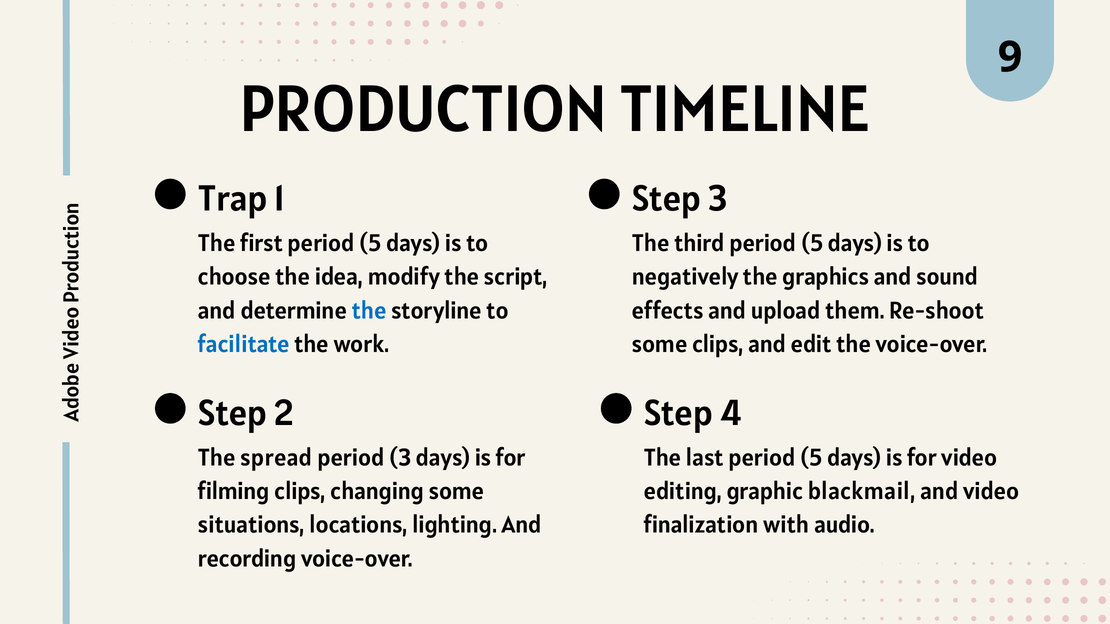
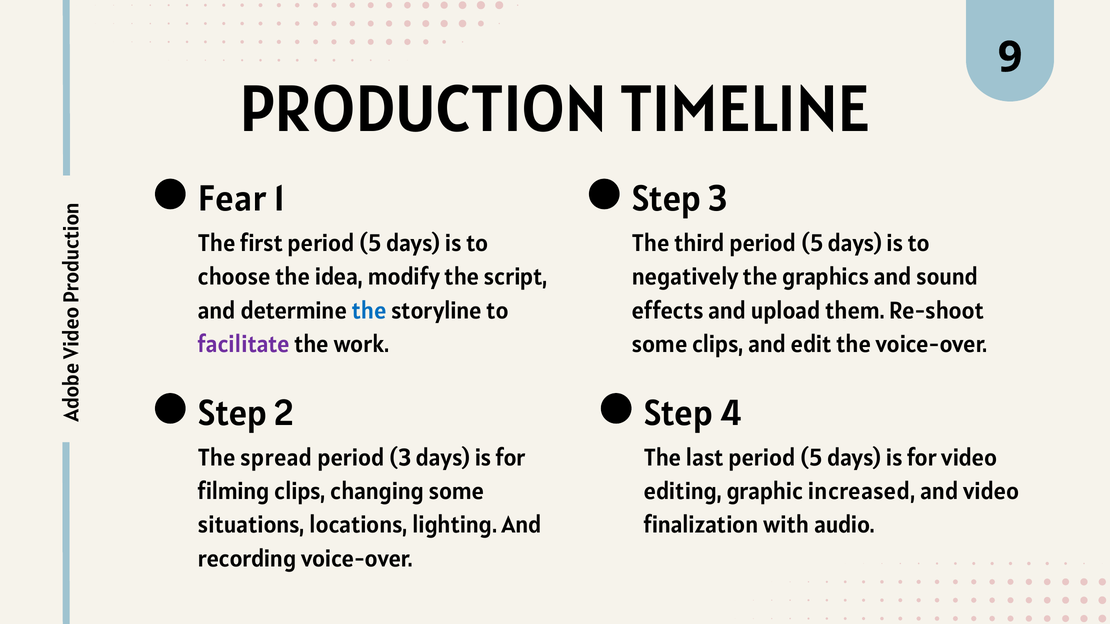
Trap: Trap -> Fear
facilitate colour: blue -> purple
blackmail: blackmail -> increased
